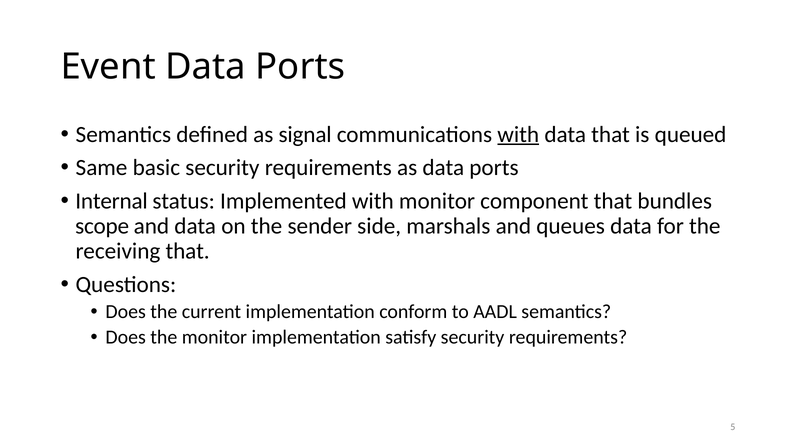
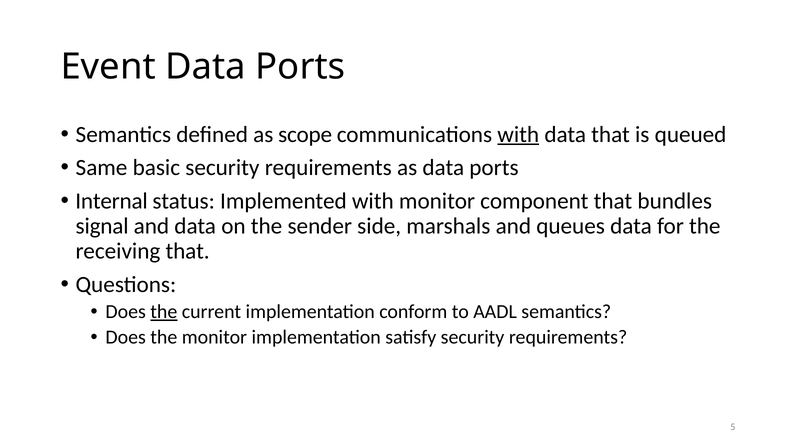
signal: signal -> scope
scope: scope -> signal
the at (164, 312) underline: none -> present
